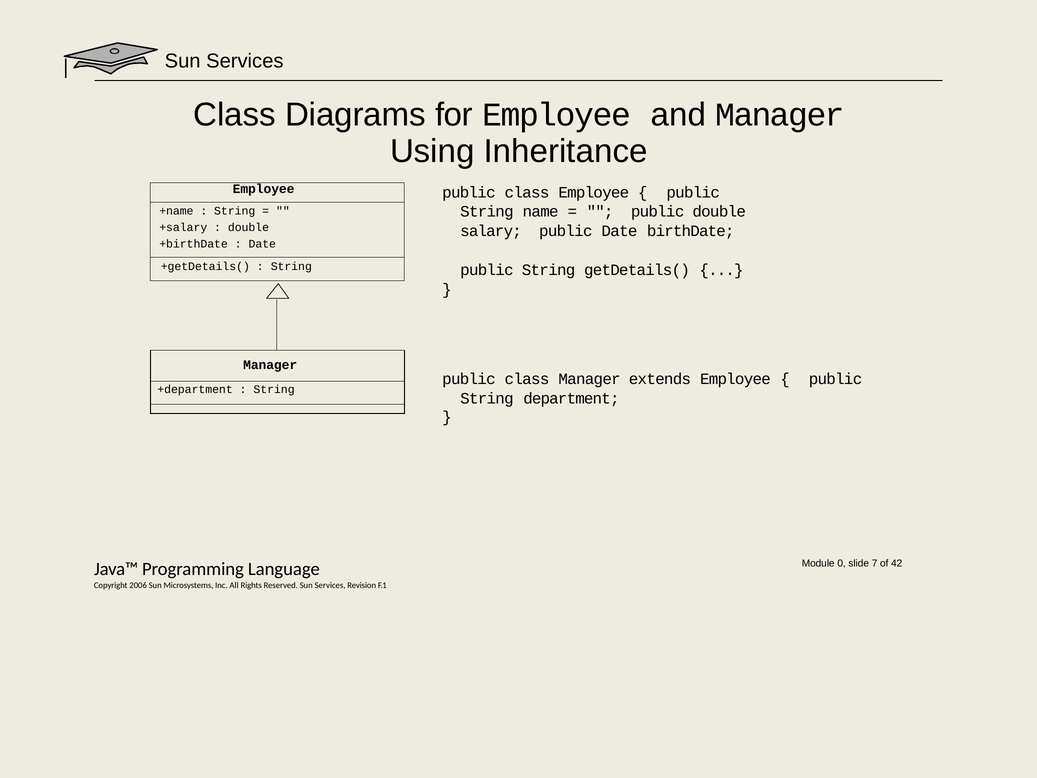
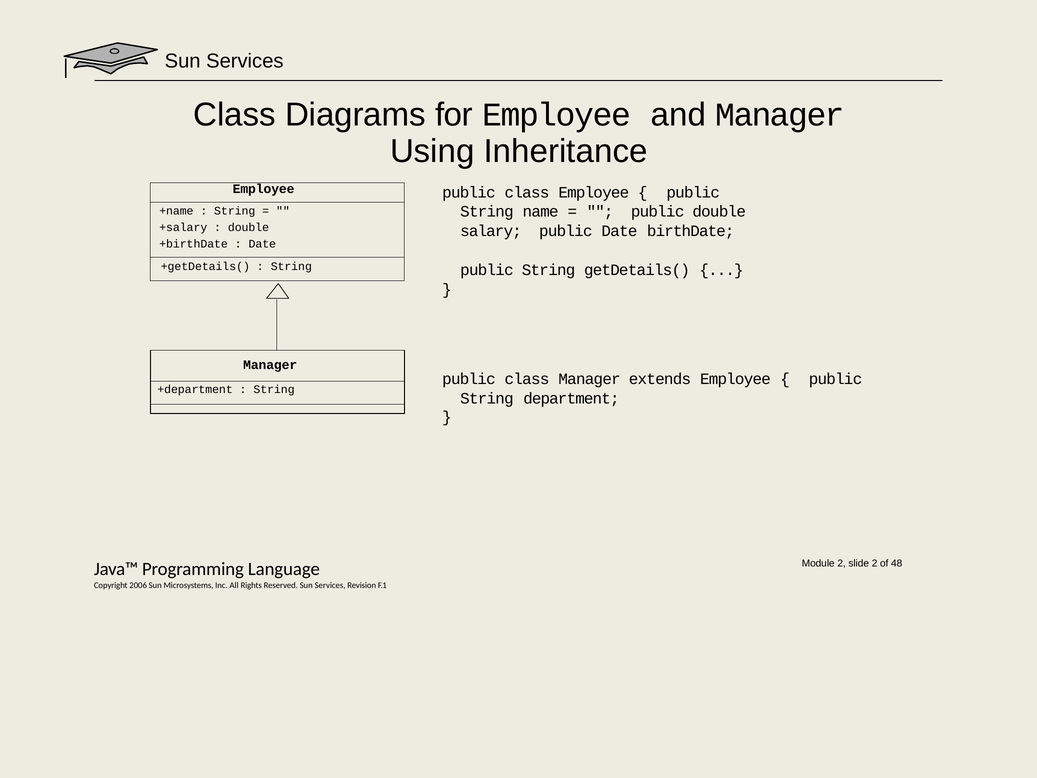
Module 0: 0 -> 2
slide 7: 7 -> 2
42: 42 -> 48
